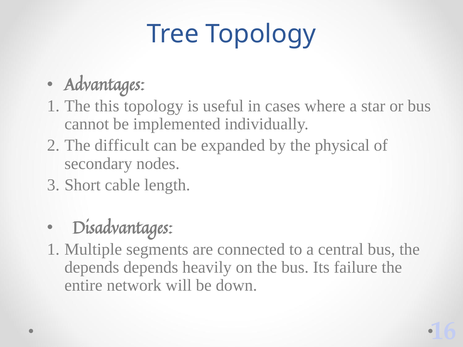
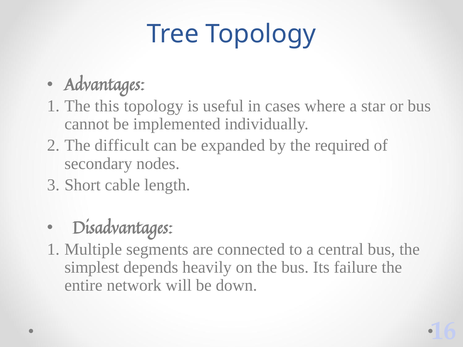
physical: physical -> required
depends at (92, 267): depends -> simplest
